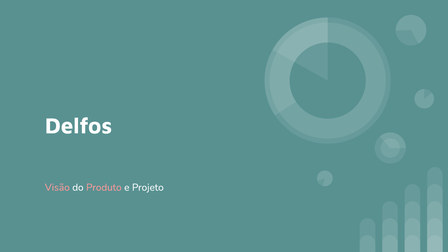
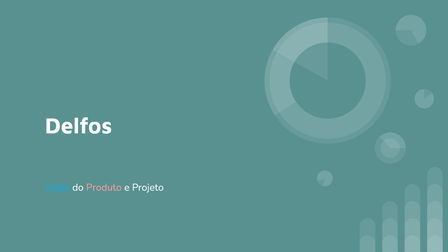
Visão colour: pink -> light blue
